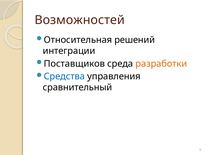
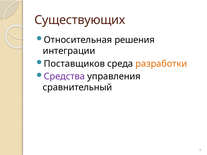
Возможностей: Возможностей -> Существующих
решений: решений -> решения
Средства colour: blue -> purple
